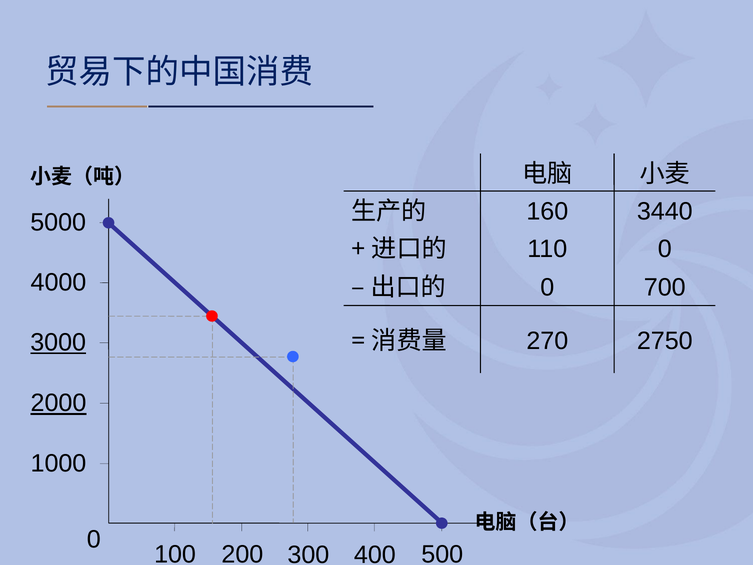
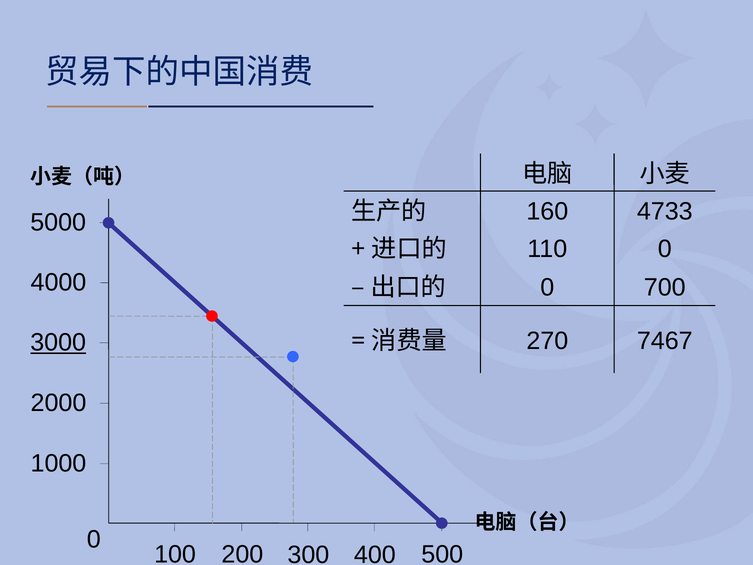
3440: 3440 -> 4733
2750: 2750 -> 7467
2000 underline: present -> none
